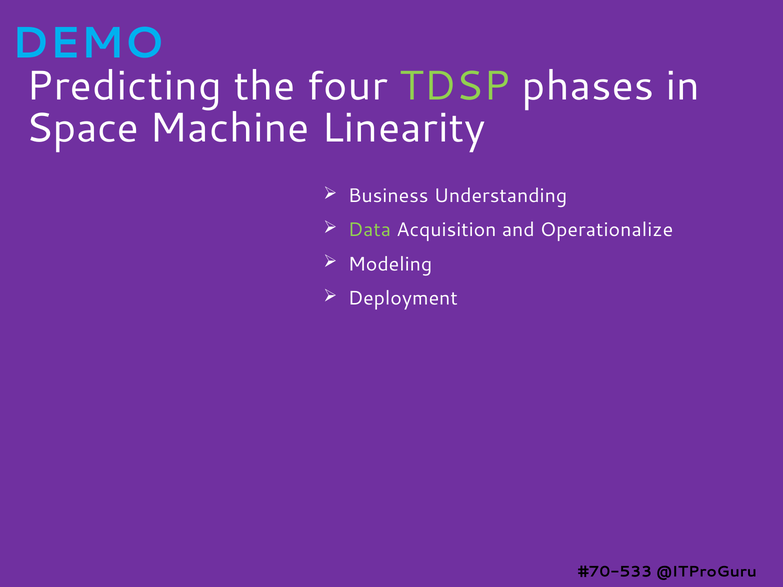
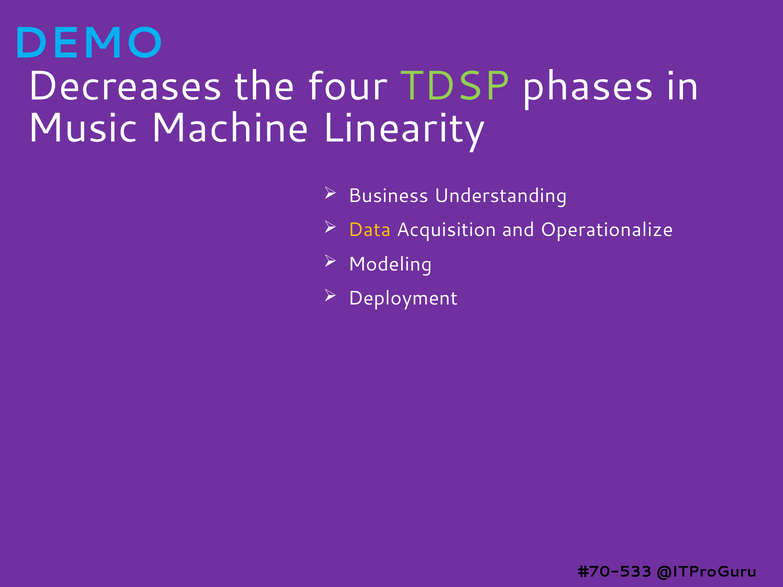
Predicting: Predicting -> Decreases
Space: Space -> Music
Data colour: light green -> yellow
